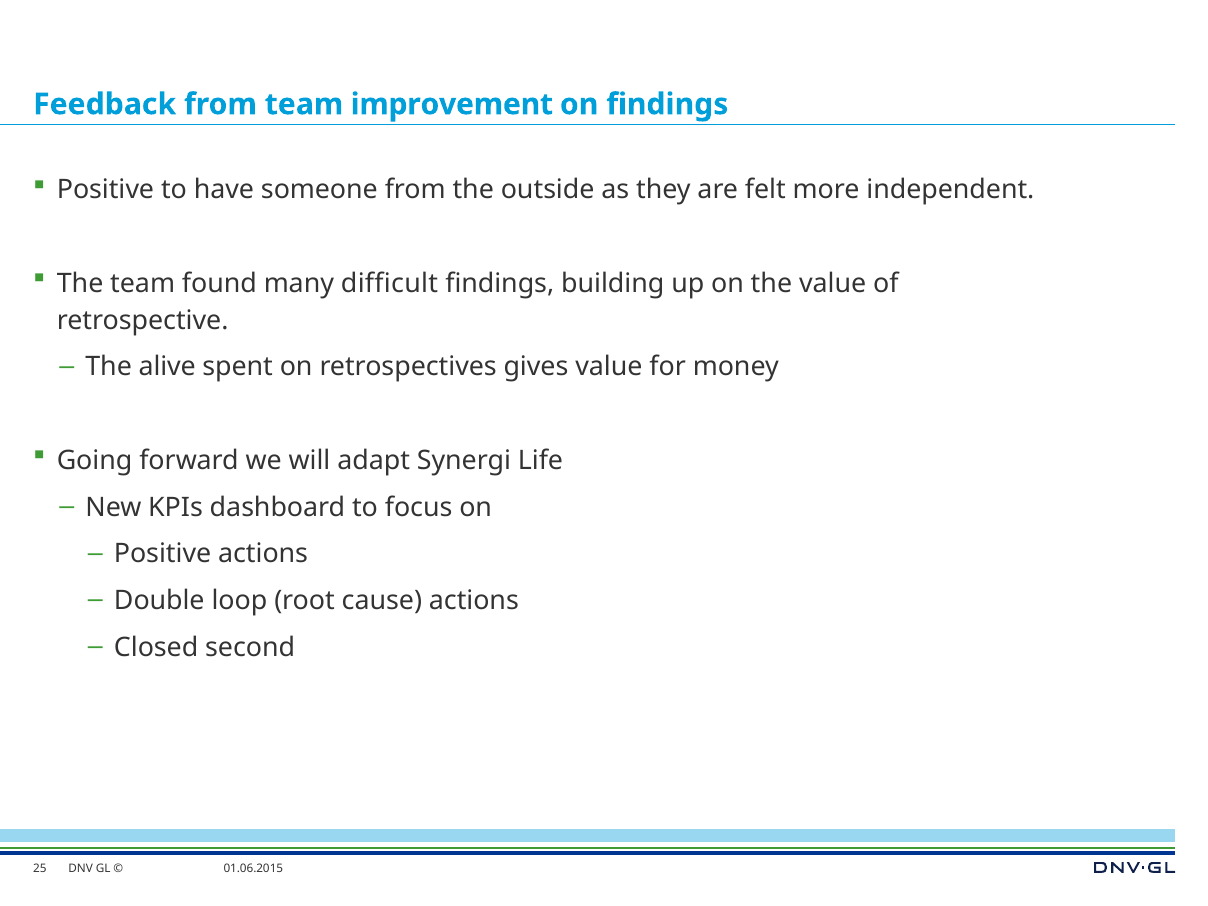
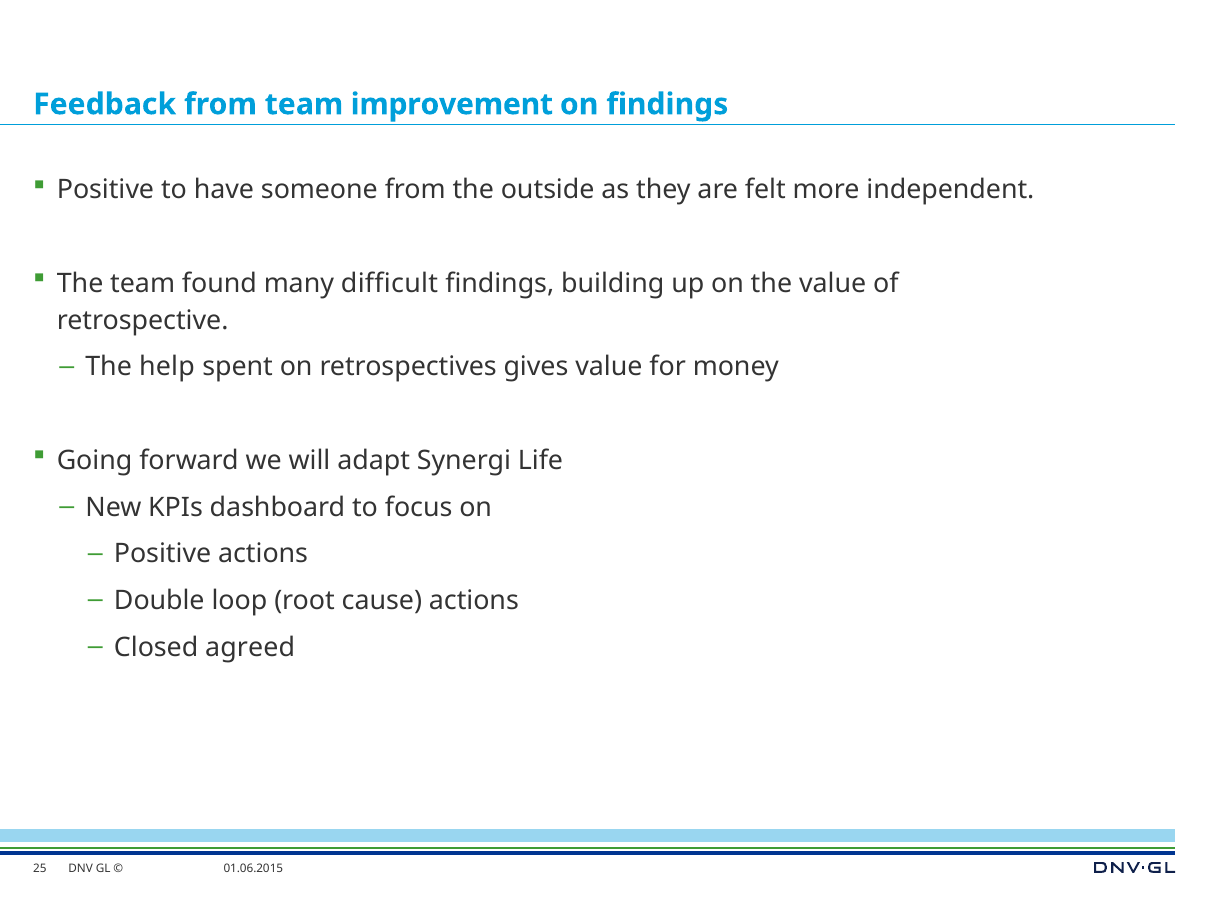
alive: alive -> help
second: second -> agreed
